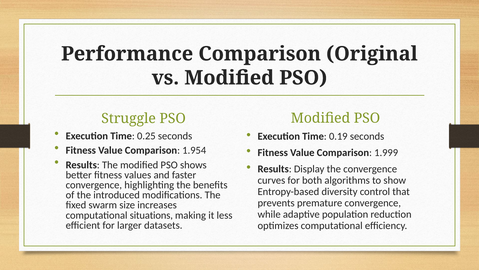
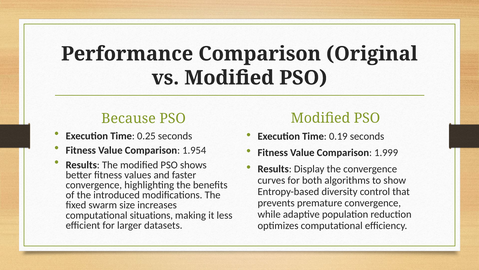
Struggle: Struggle -> Because
